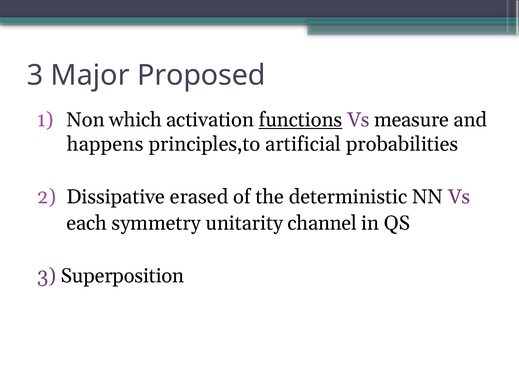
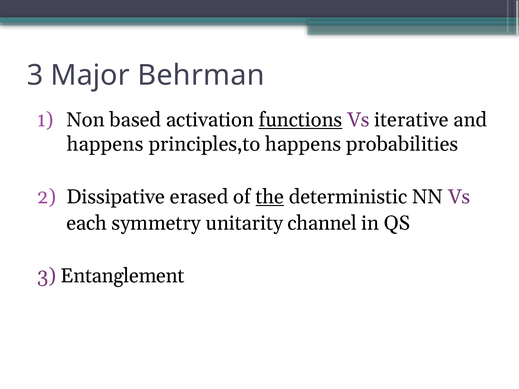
Proposed: Proposed -> Behrman
which: which -> based
measure: measure -> iterative
principles,to artificial: artificial -> happens
the underline: none -> present
Superposition: Superposition -> Entanglement
